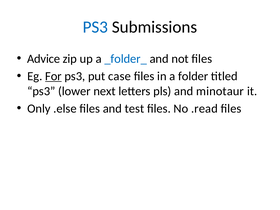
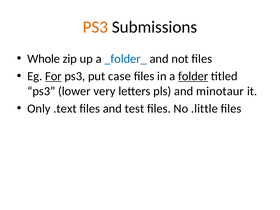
PS3 at (95, 27) colour: blue -> orange
Advice: Advice -> Whole
folder underline: none -> present
next: next -> very
.else: .else -> .text
.read: .read -> .little
